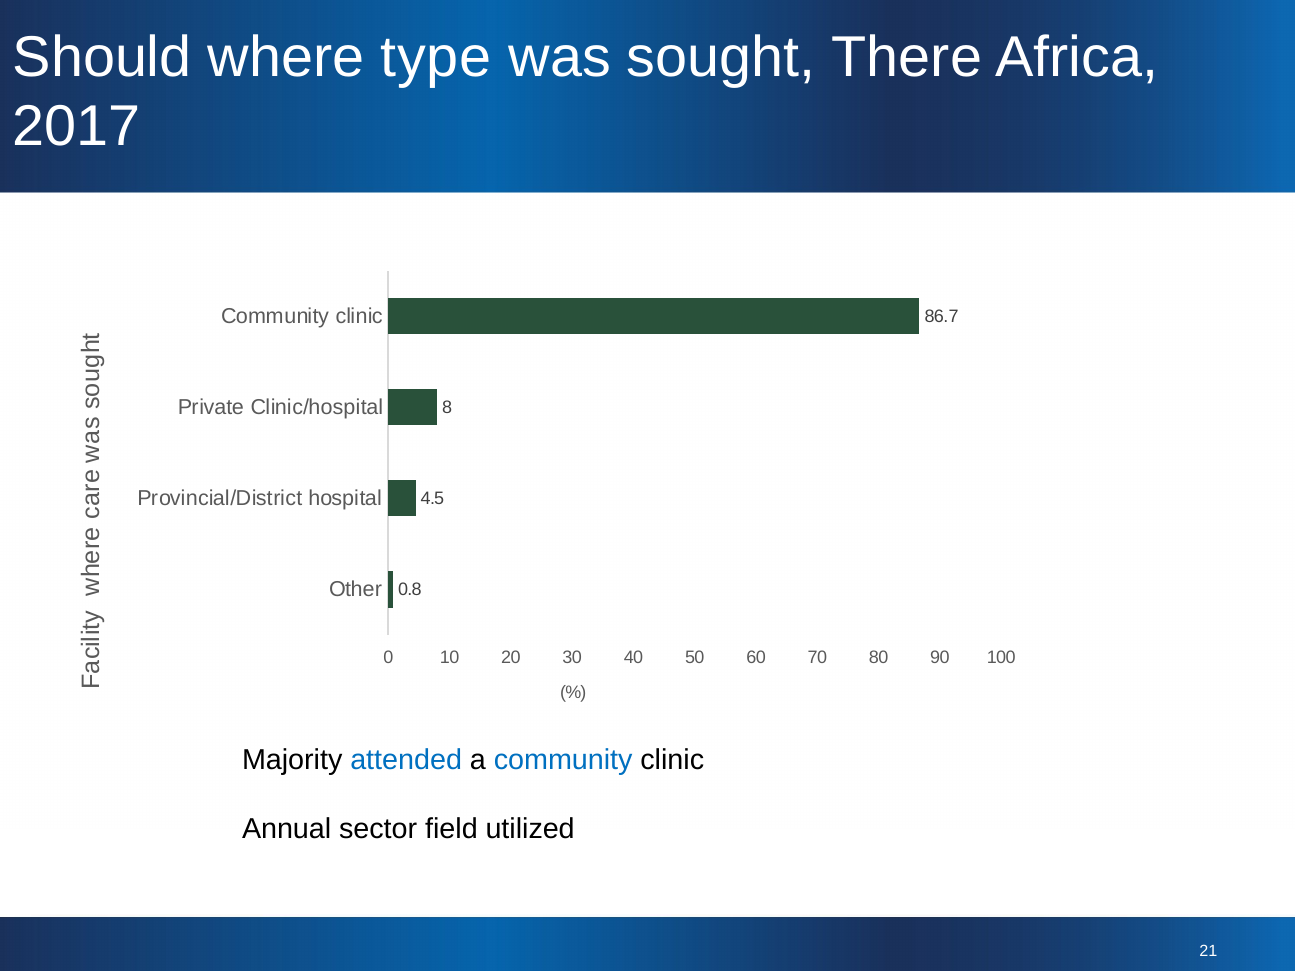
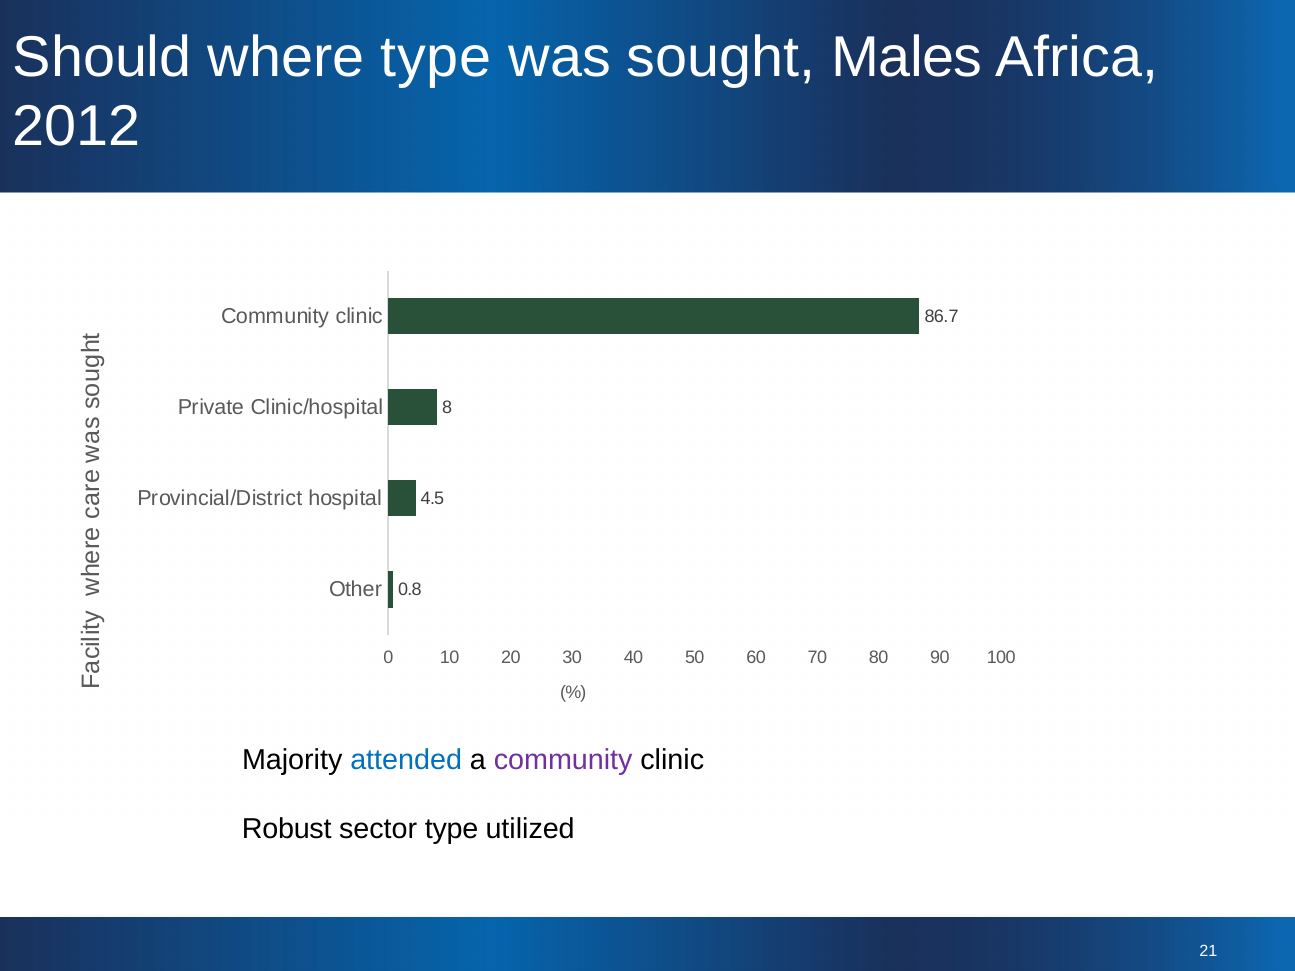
There: There -> Males
2017: 2017 -> 2012
community at (563, 760) colour: blue -> purple
Annual: Annual -> Robust
sector field: field -> type
